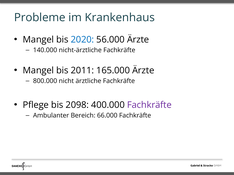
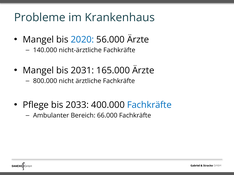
2011: 2011 -> 2031
2098: 2098 -> 2033
Fachkräfte at (149, 105) colour: purple -> blue
